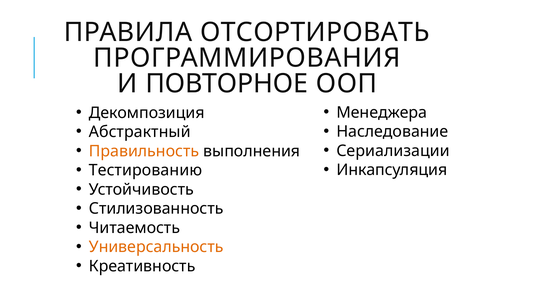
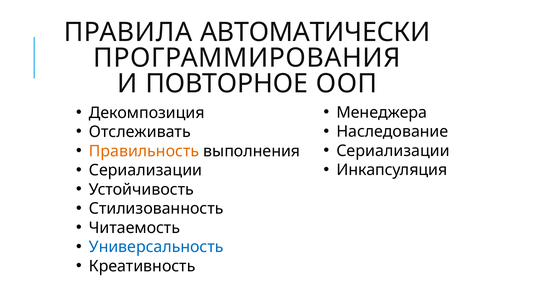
ОТСОРТИРОВАТЬ: ОТСОРТИРОВАТЬ -> АВТОМАТИЧЕСКИ
Абстрактный: Абстрактный -> Отслеживать
Тестированию at (146, 170): Тестированию -> Сериализации
Универсальность colour: orange -> blue
